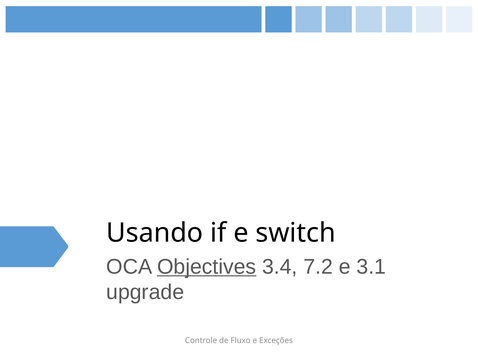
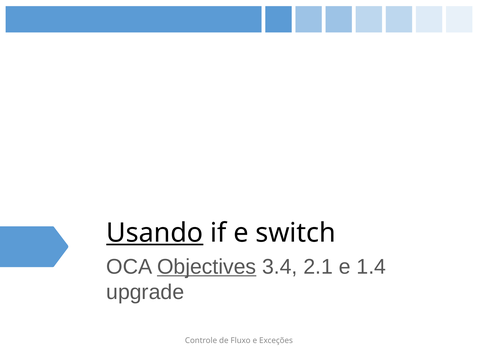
Usando underline: none -> present
7.2: 7.2 -> 2.1
3.1: 3.1 -> 1.4
